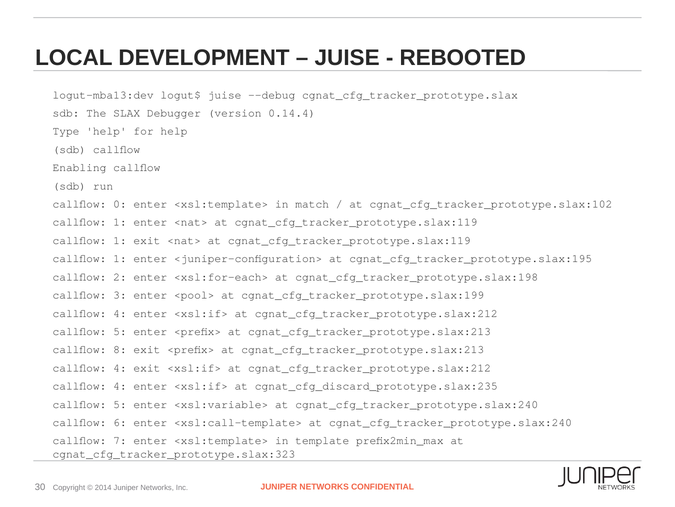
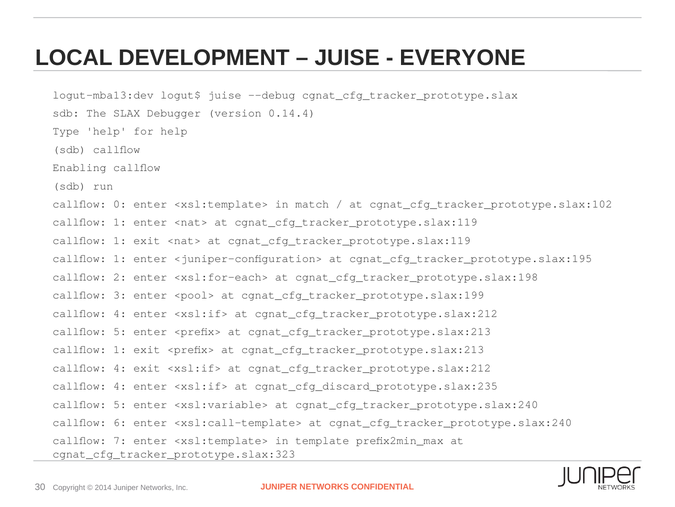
REBOOTED: REBOOTED -> EVERYONE
8 at (120, 349): 8 -> 1
